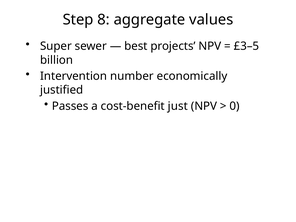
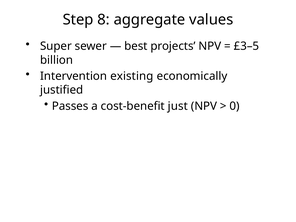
number: number -> existing
